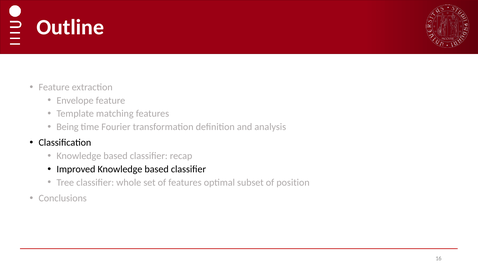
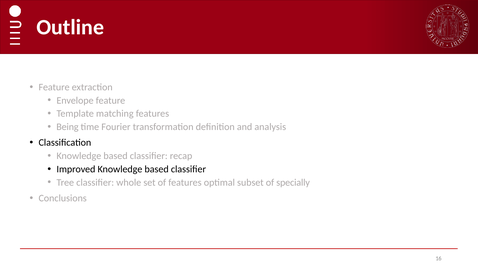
position: position -> specially
